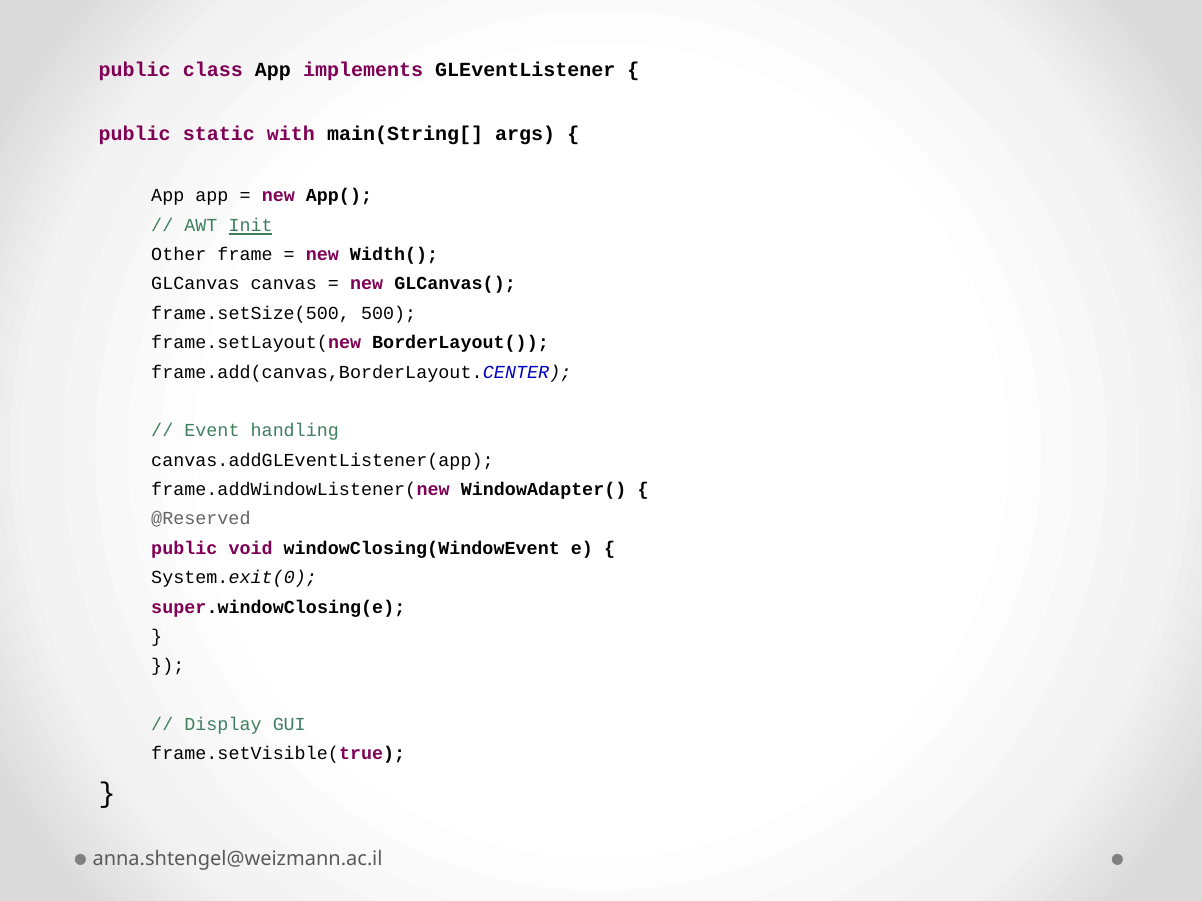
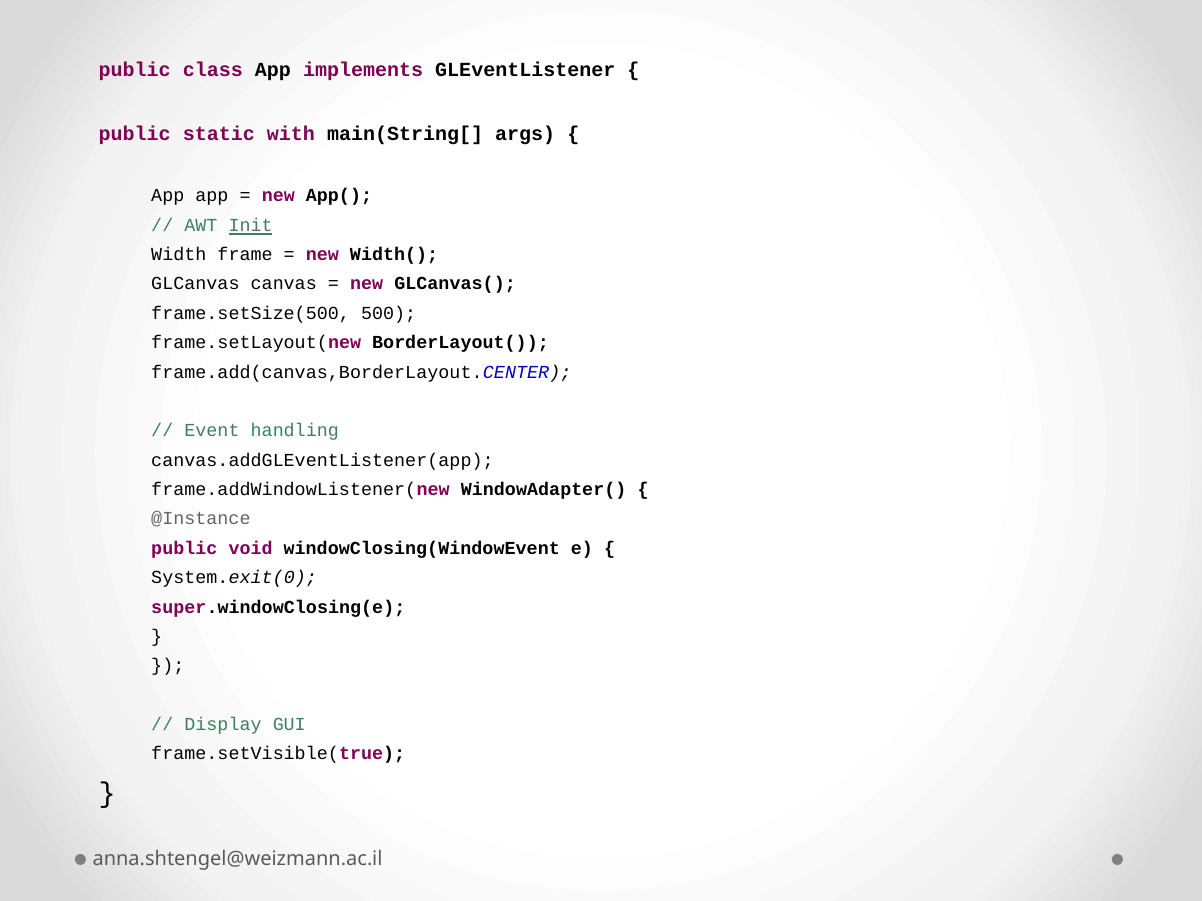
Other: Other -> Width
@Reserved: @Reserved -> @Instance
